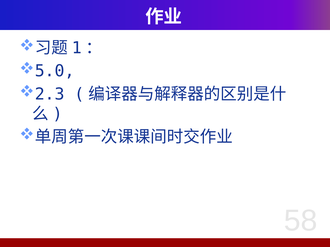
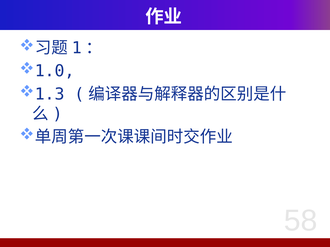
5.0: 5.0 -> 1.0
2.3: 2.3 -> 1.3
